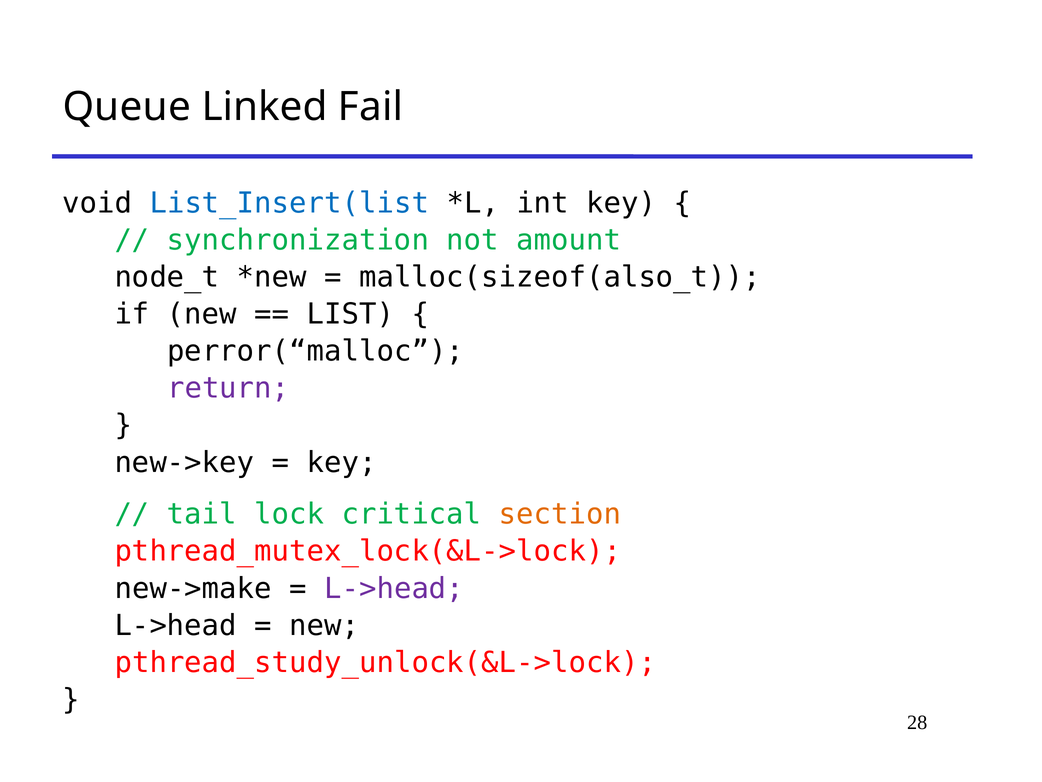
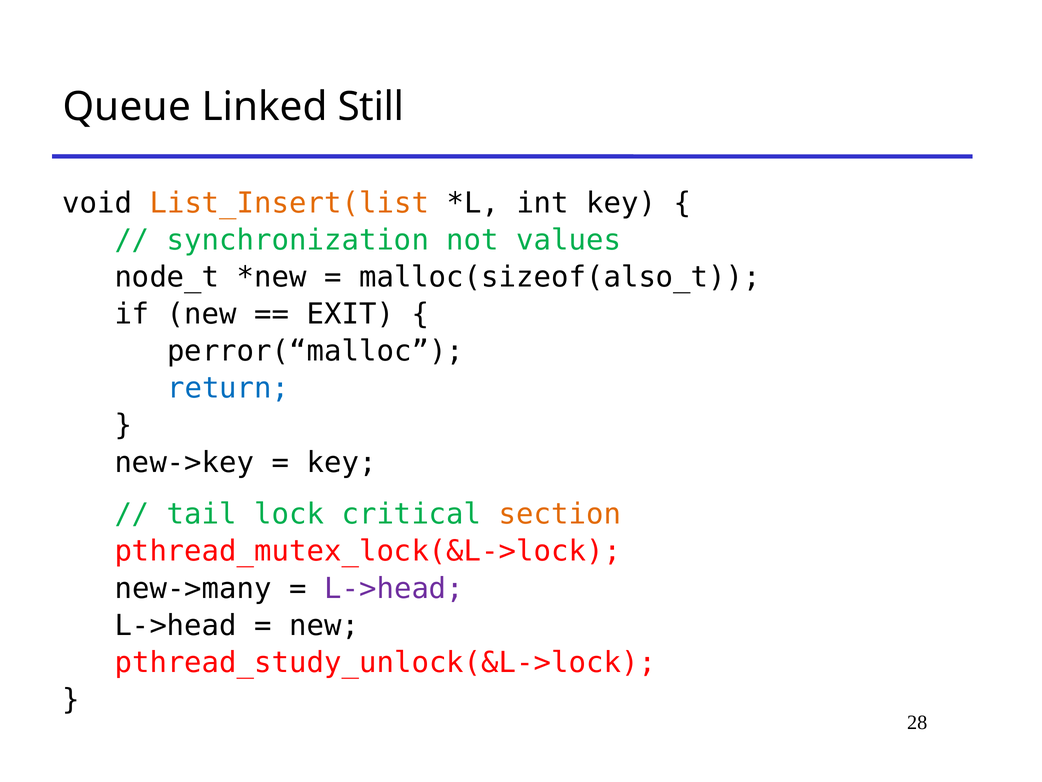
Fail: Fail -> Still
List_Insert(list colour: blue -> orange
amount: amount -> values
LIST: LIST -> EXIT
return colour: purple -> blue
new->make: new->make -> new->many
